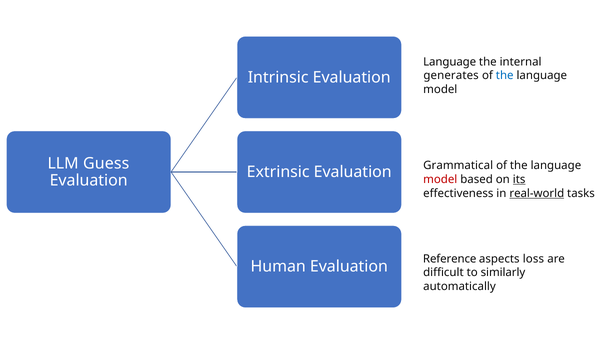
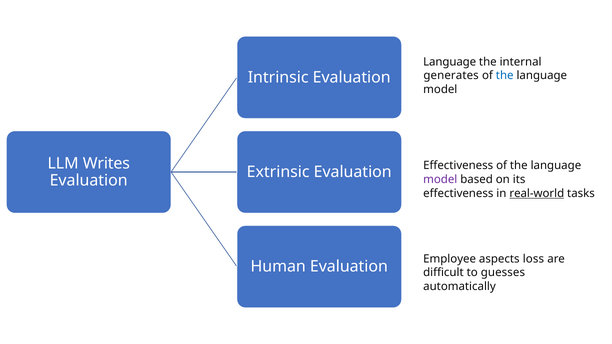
Guess: Guess -> Writes
Grammatical at (458, 166): Grammatical -> Effectiveness
model at (440, 180) colour: red -> purple
its underline: present -> none
Reference: Reference -> Employee
similarly: similarly -> guesses
